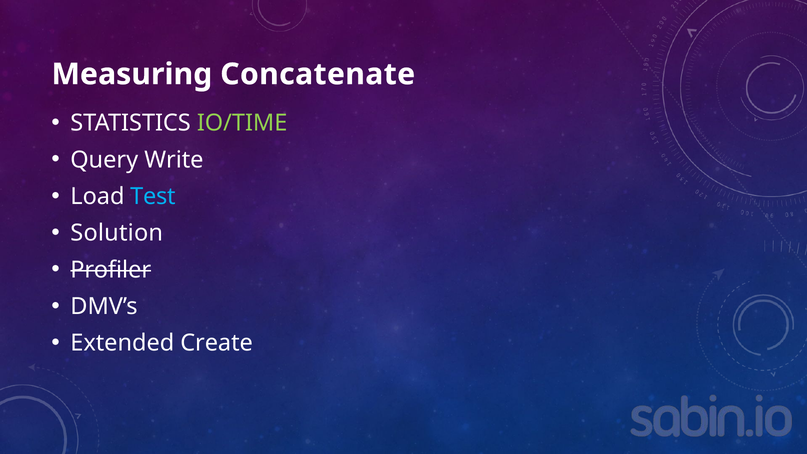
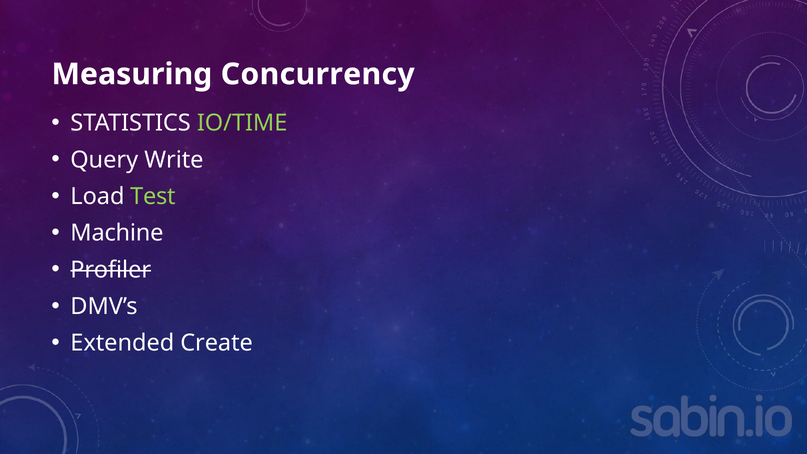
Concatenate: Concatenate -> Concurrency
Test colour: light blue -> light green
Solution: Solution -> Machine
